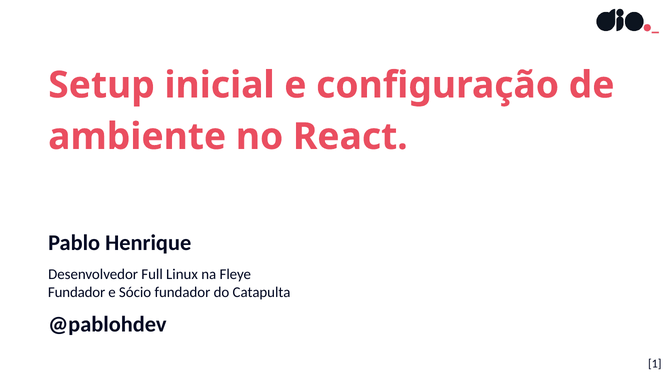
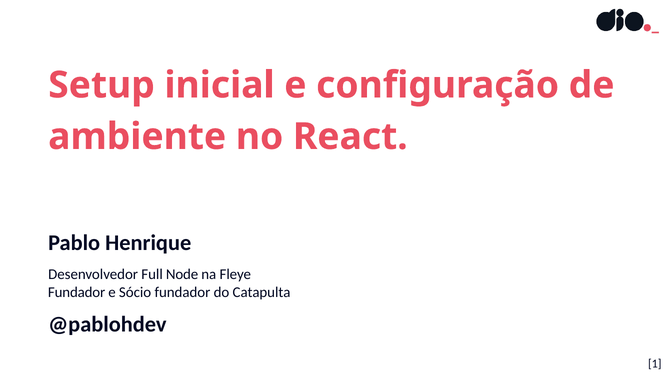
Linux: Linux -> Node
